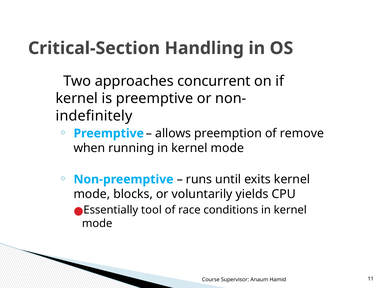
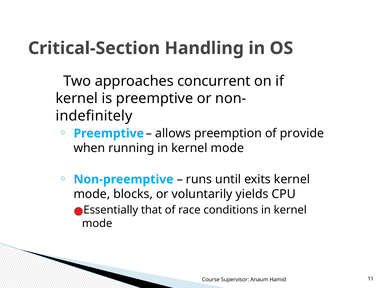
remove: remove -> provide
tool: tool -> that
